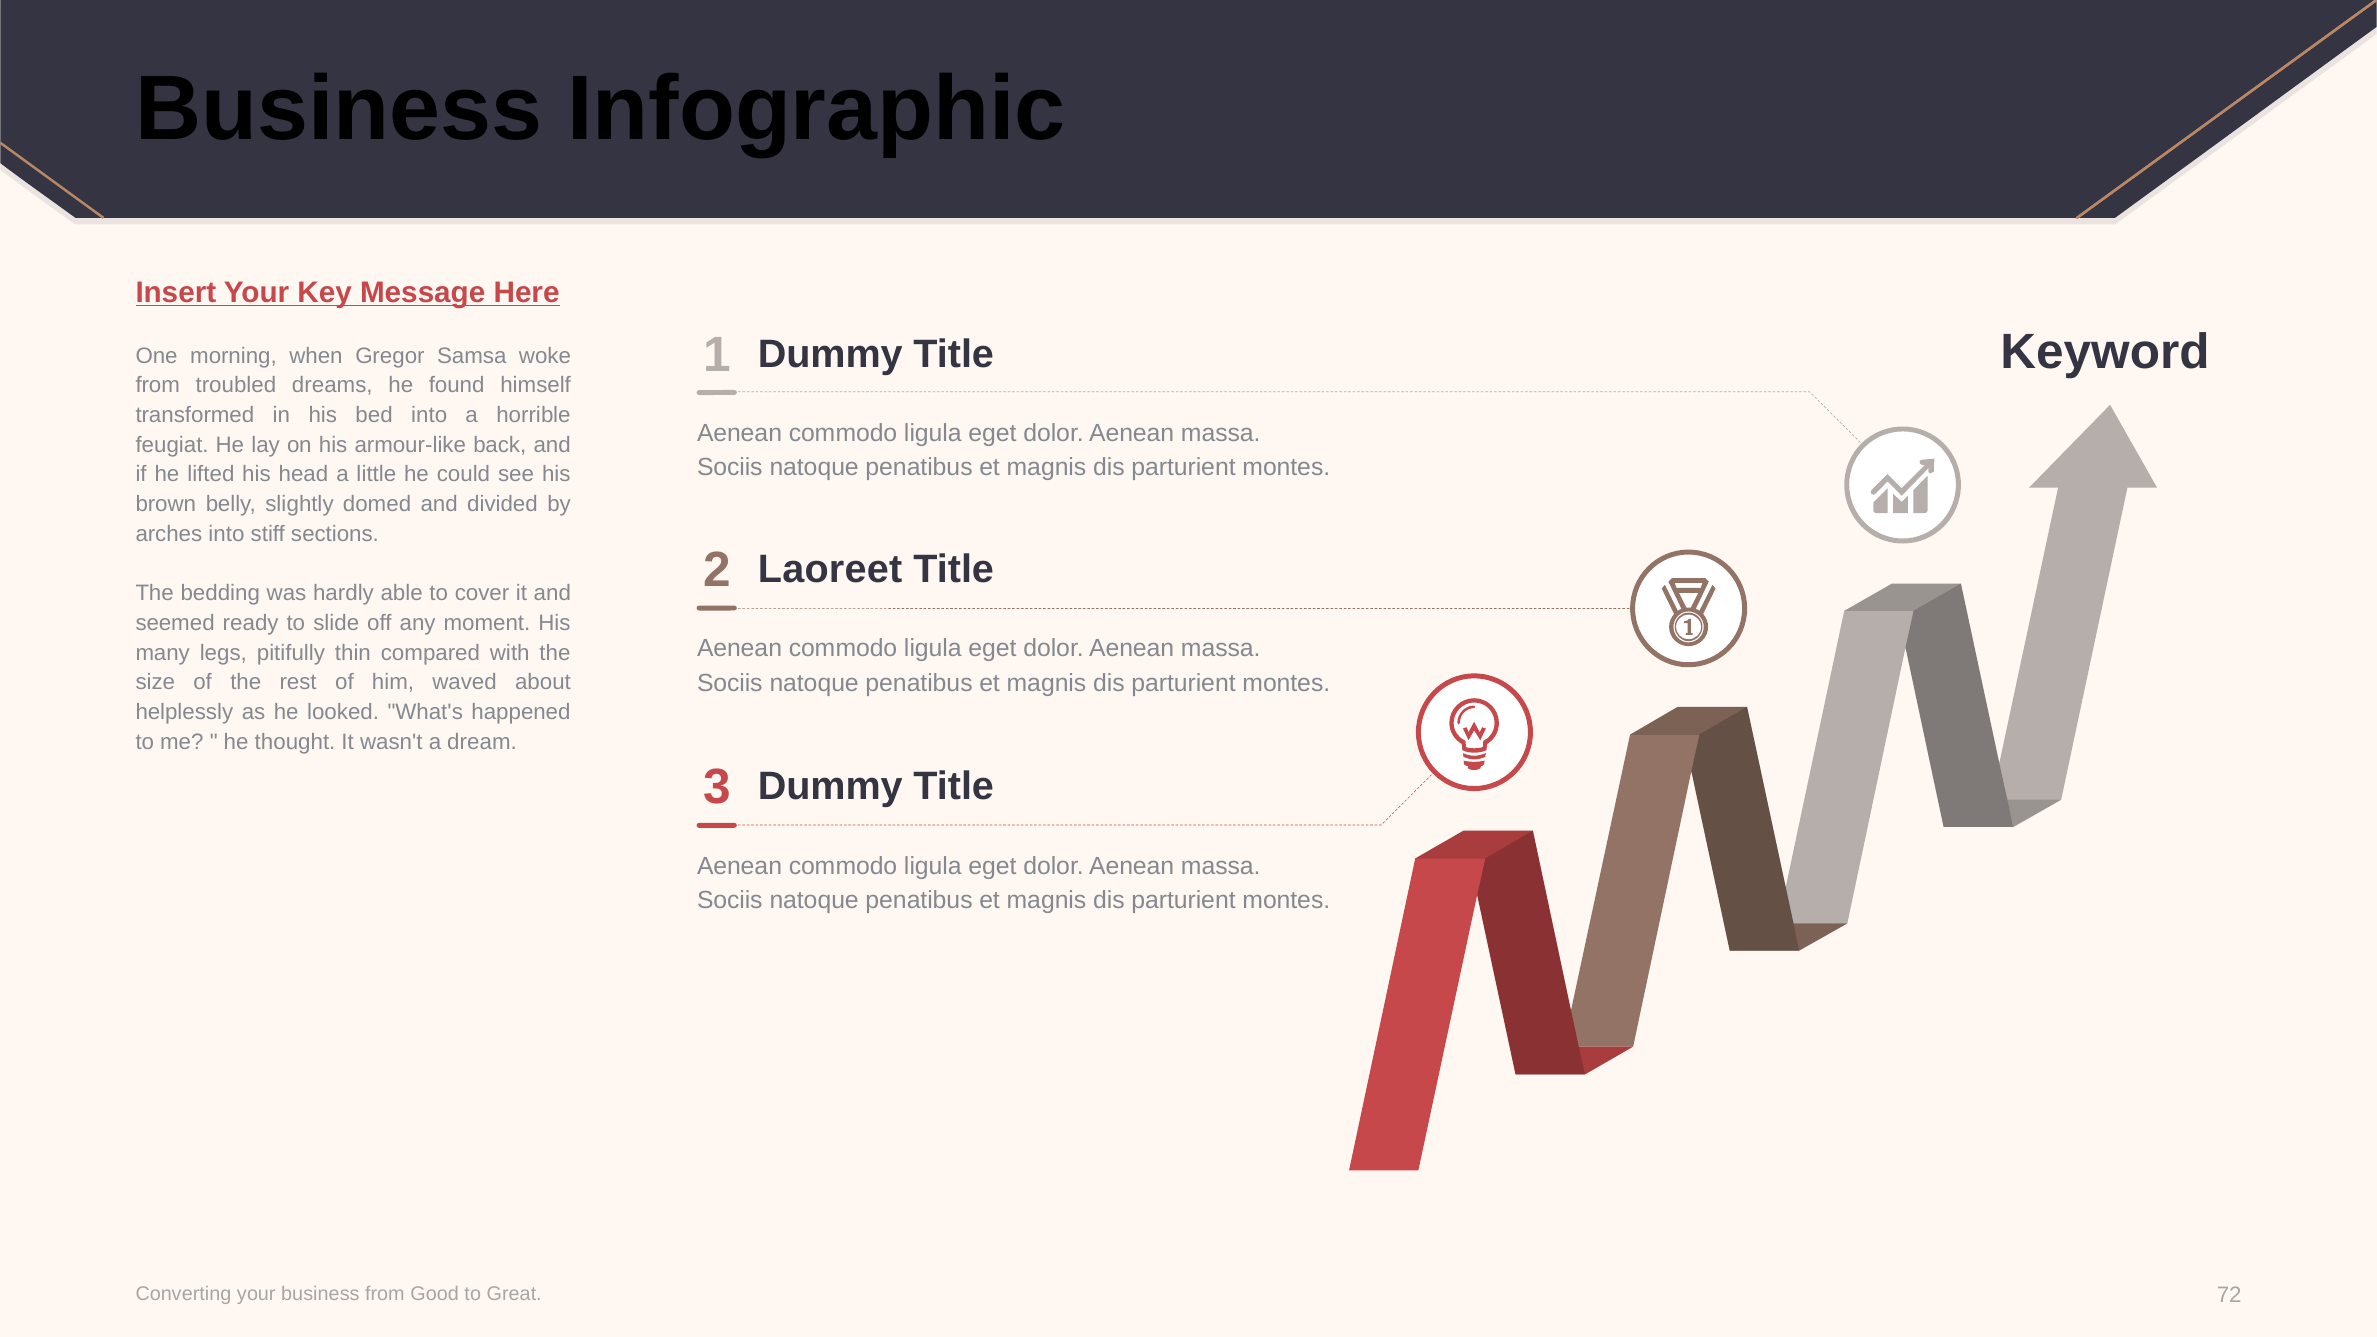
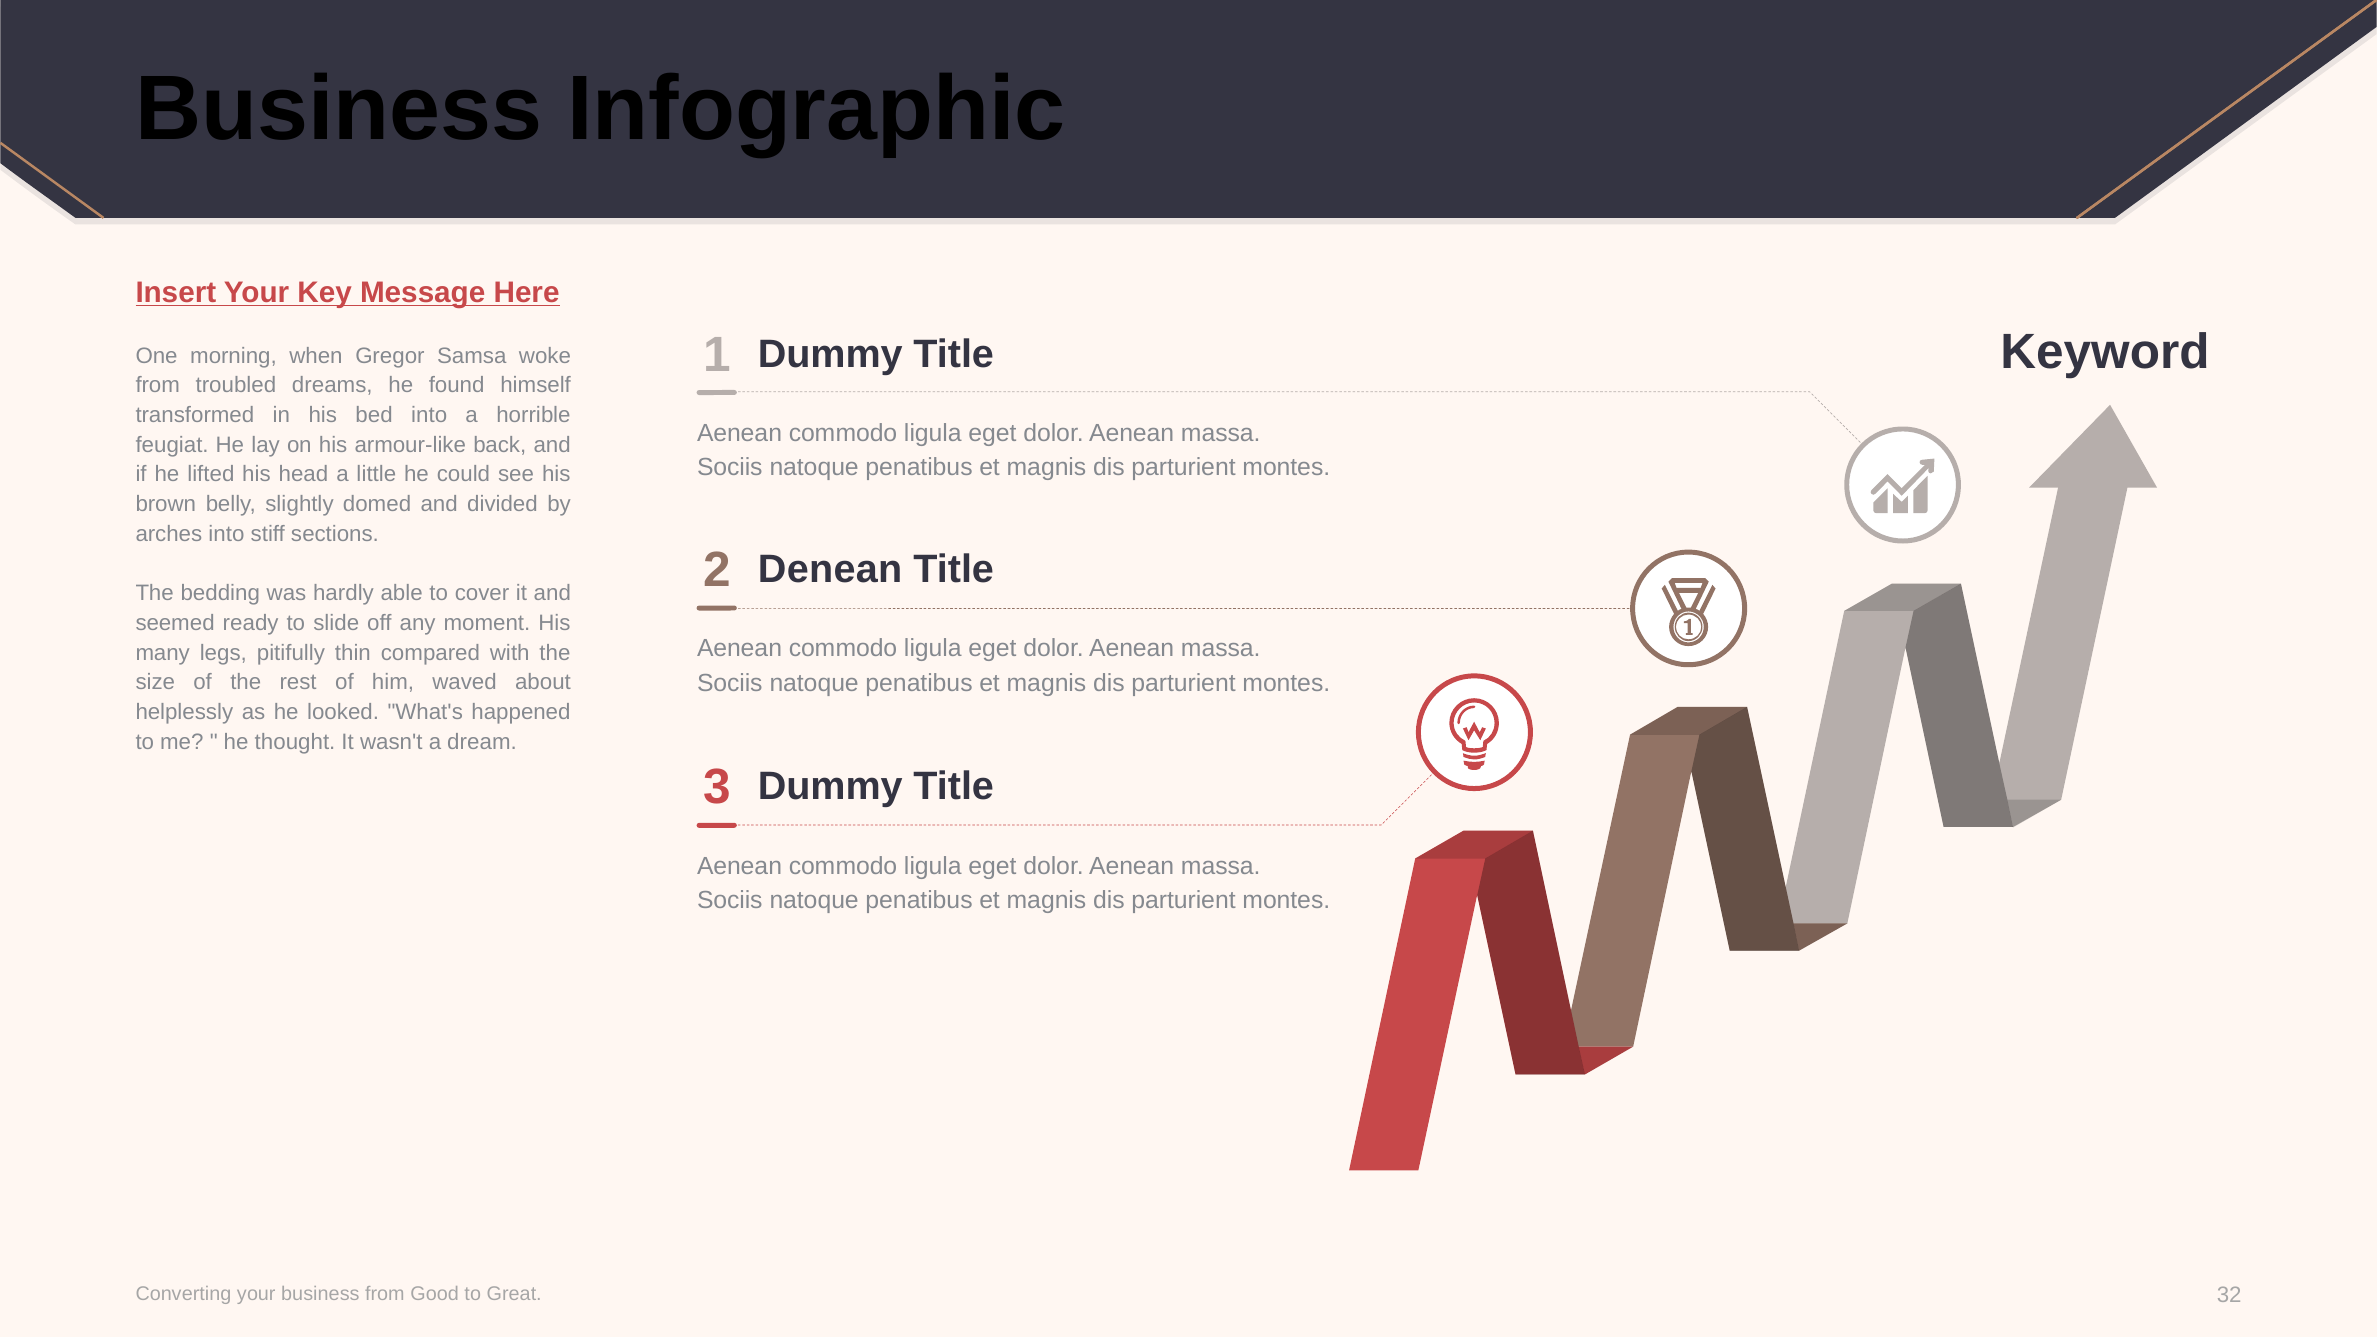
Laoreet: Laoreet -> Denean
72: 72 -> 32
